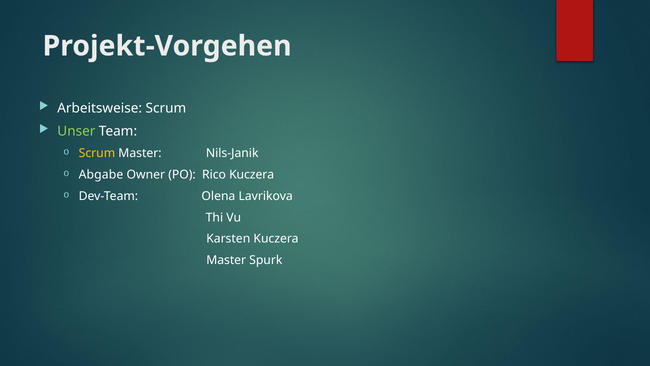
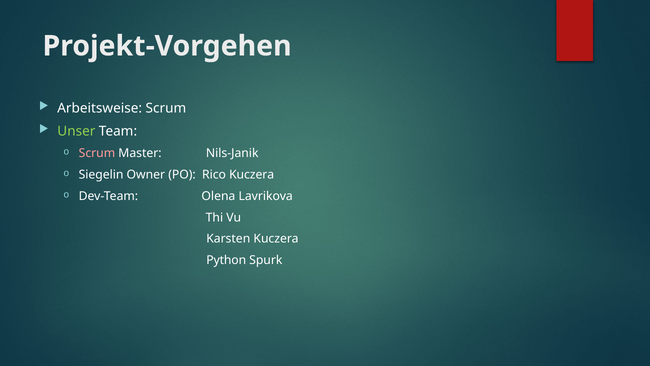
Scrum at (97, 153) colour: yellow -> pink
Abgabe: Abgabe -> Siegelin
Master at (226, 260): Master -> Python
